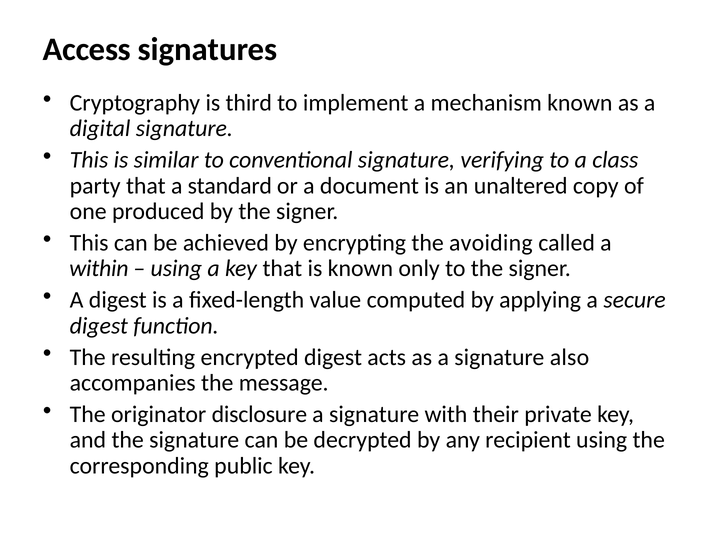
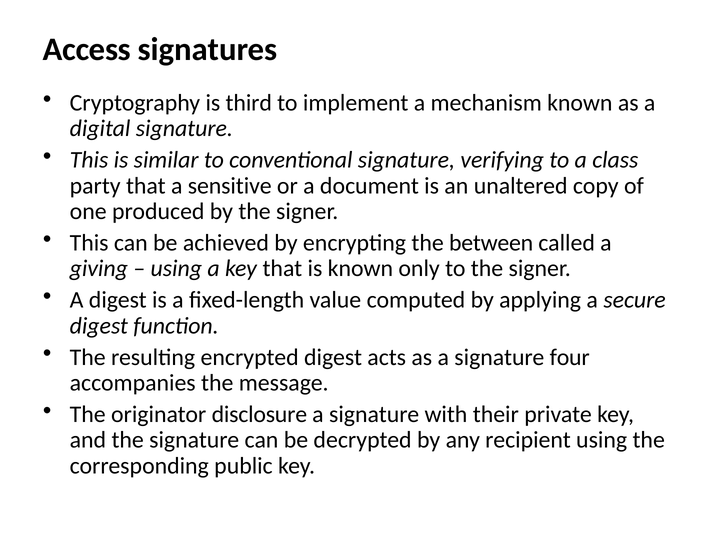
standard: standard -> sensitive
avoiding: avoiding -> between
within: within -> giving
also: also -> four
